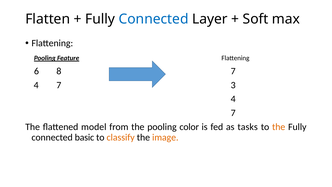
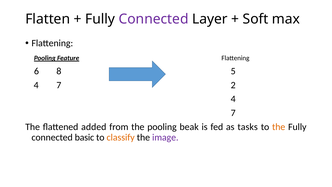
Connected at (154, 19) colour: blue -> purple
8 7: 7 -> 5
3: 3 -> 2
model: model -> added
color: color -> beak
image colour: orange -> purple
